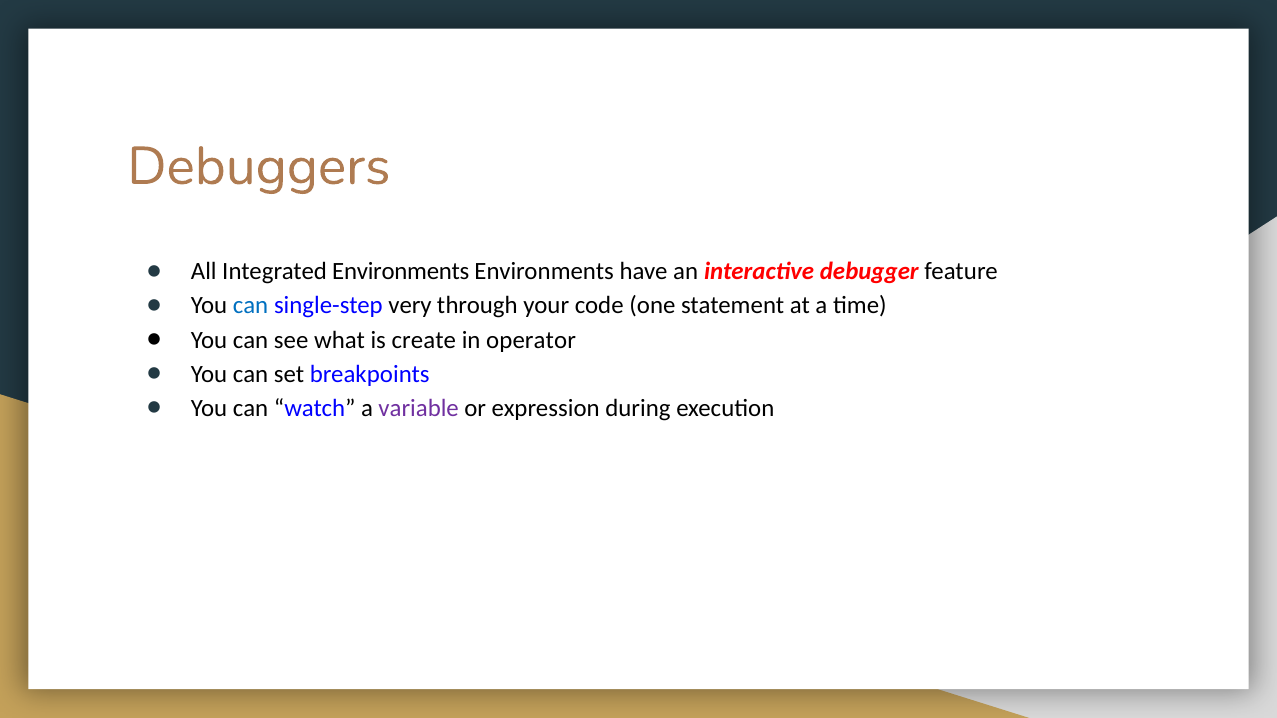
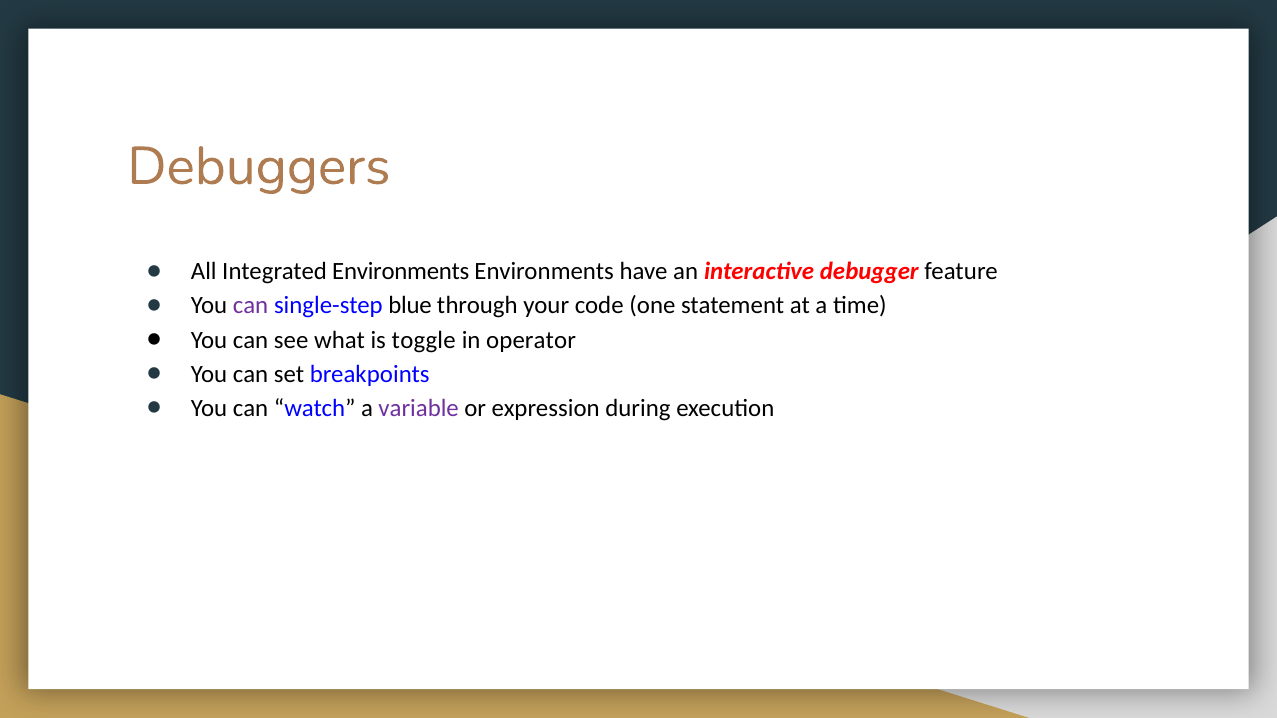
can at (251, 306) colour: blue -> purple
very: very -> blue
create: create -> toggle
